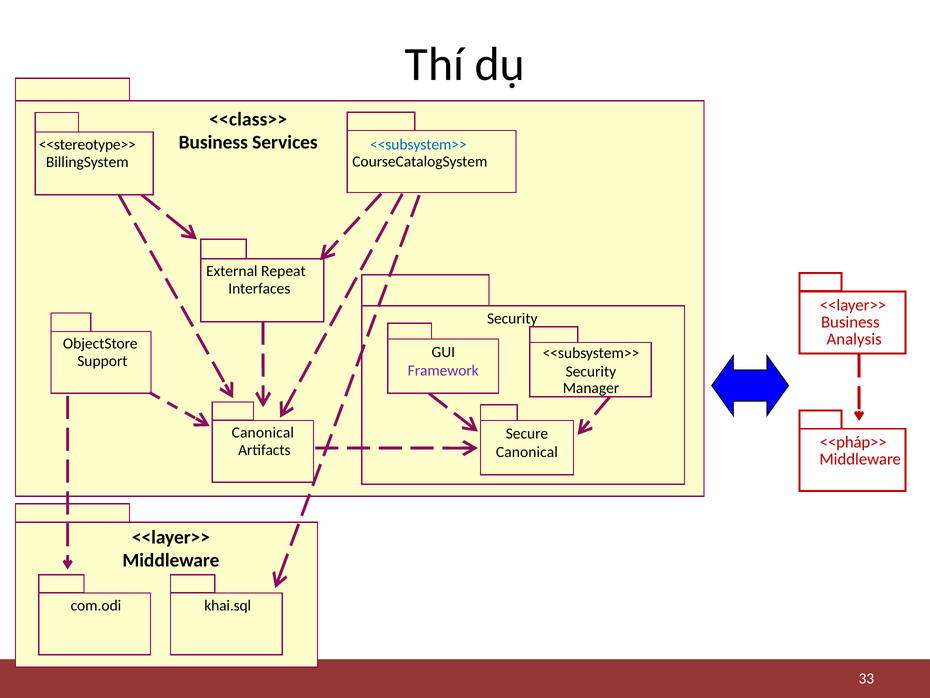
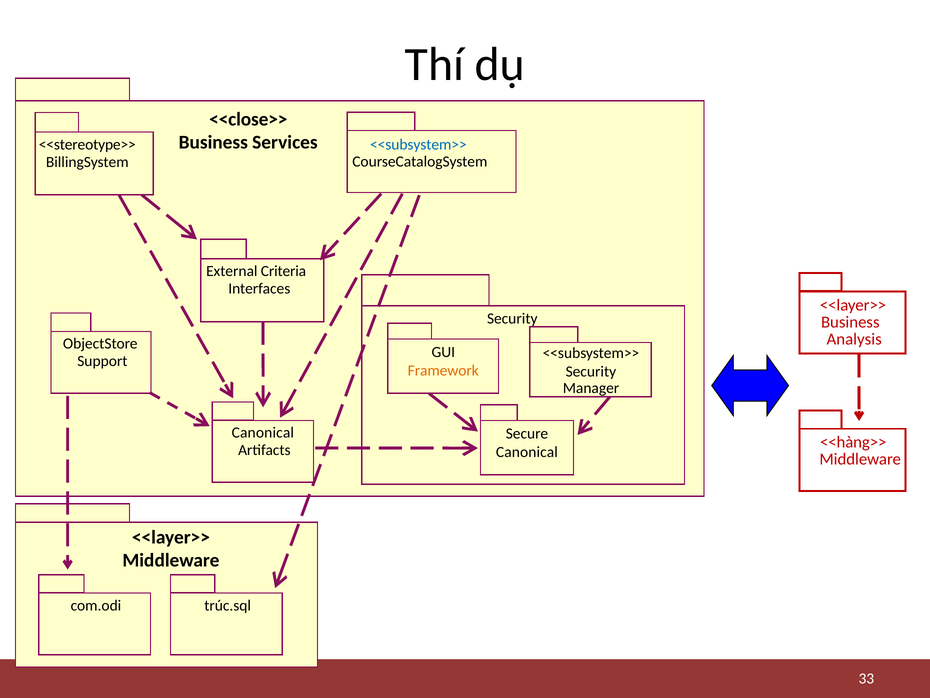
<<class>>: <<class>> -> <<close>>
Repeat: Repeat -> Criteria
Framework colour: purple -> orange
<<pháp>>: <<pháp>> -> <<hàng>>
khai.sql: khai.sql -> trúc.sql
